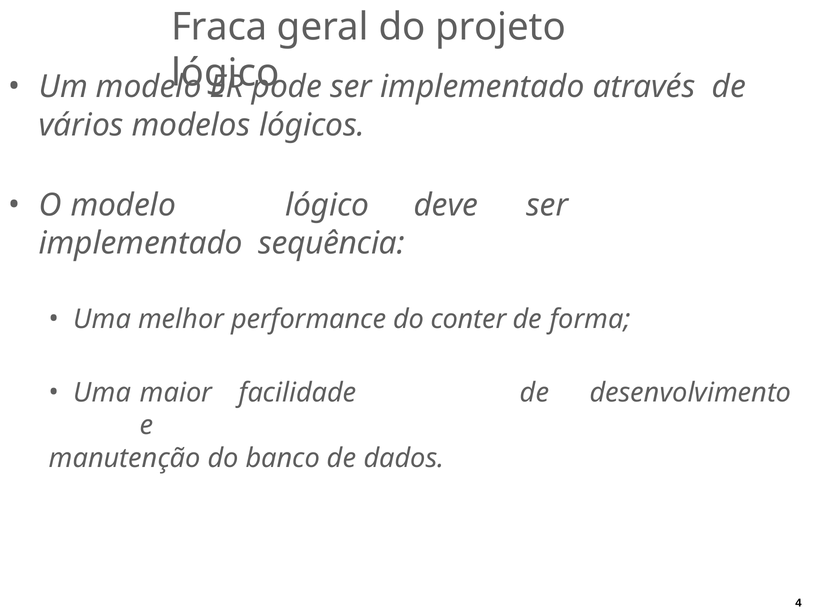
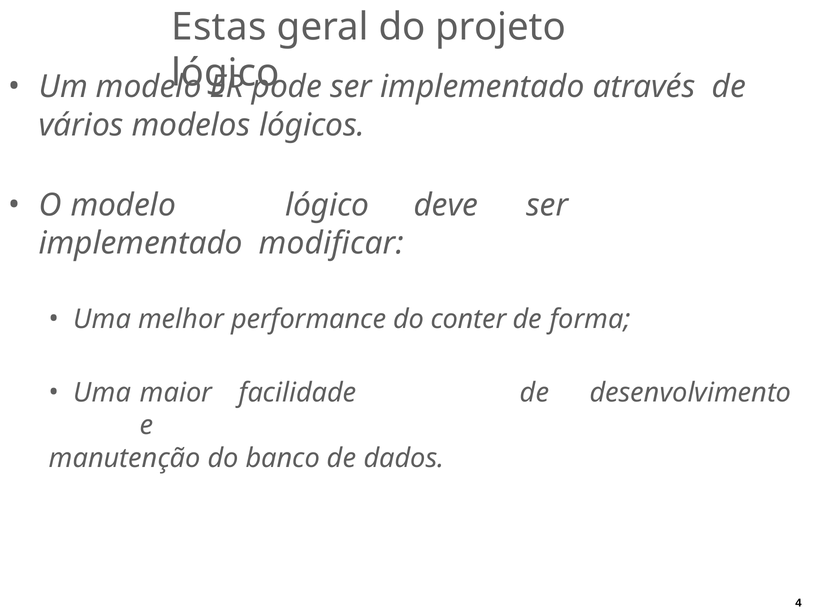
Fraca: Fraca -> Estas
sequência: sequência -> modificar
